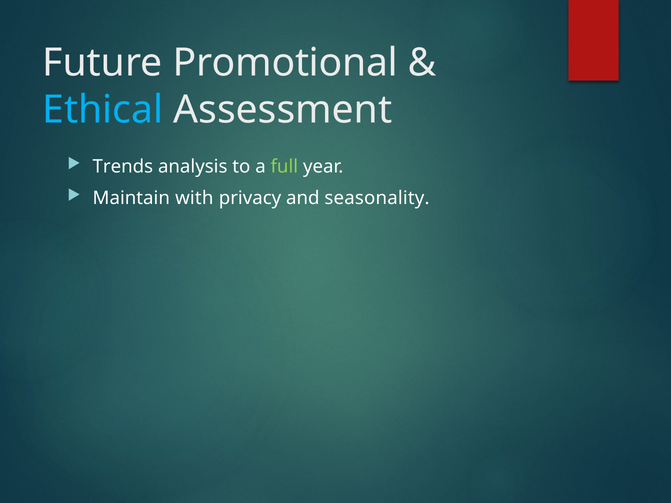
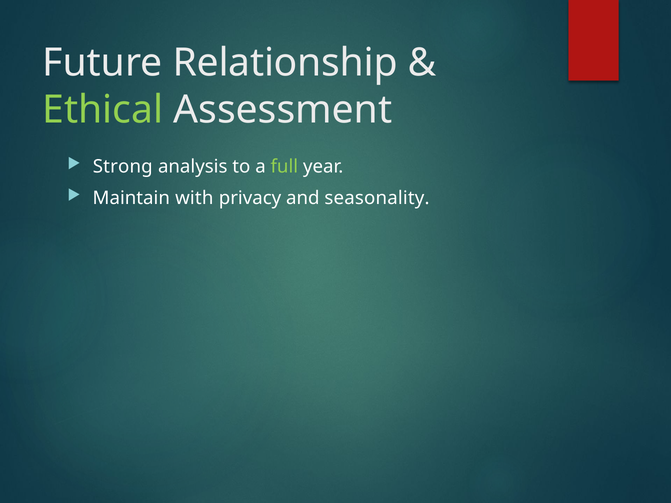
Promotional: Promotional -> Relationship
Ethical colour: light blue -> light green
Trends: Trends -> Strong
